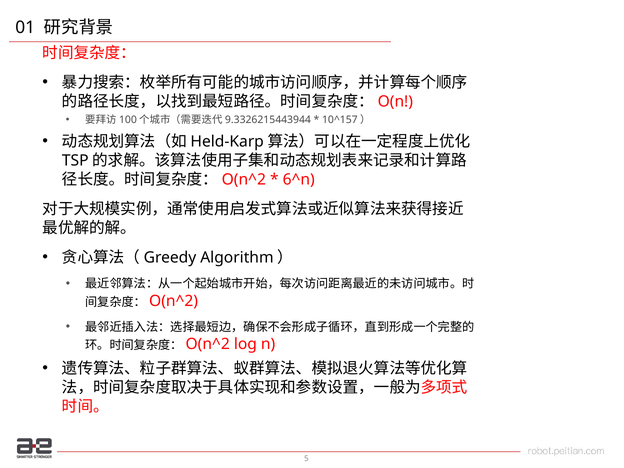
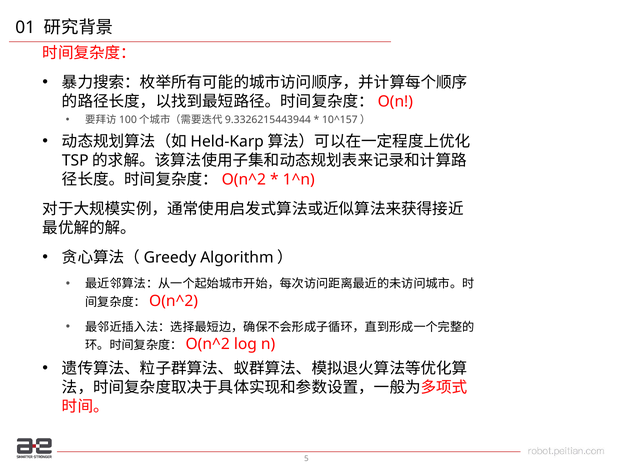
6^n: 6^n -> 1^n
